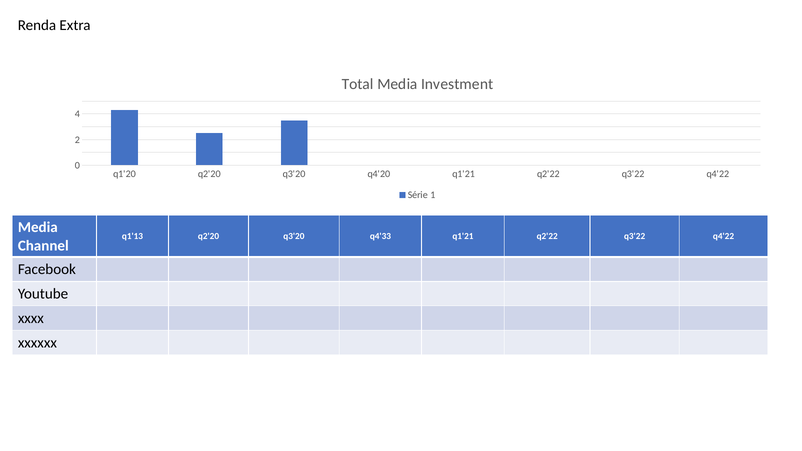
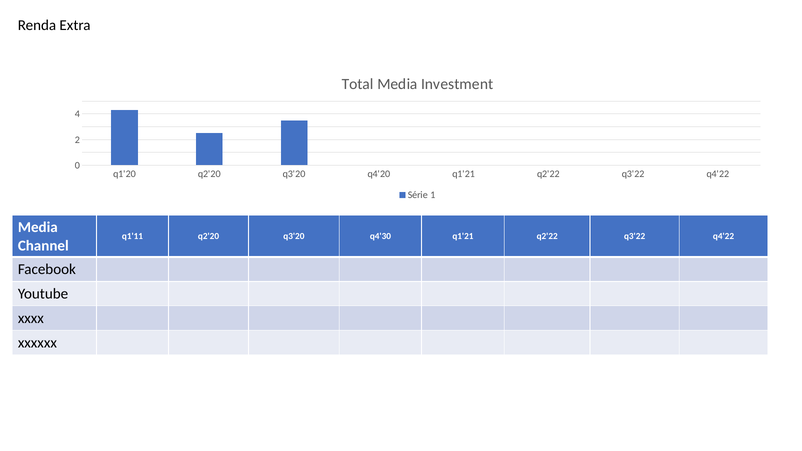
q1'13: q1'13 -> q1'11
q4'33: q4'33 -> q4'30
